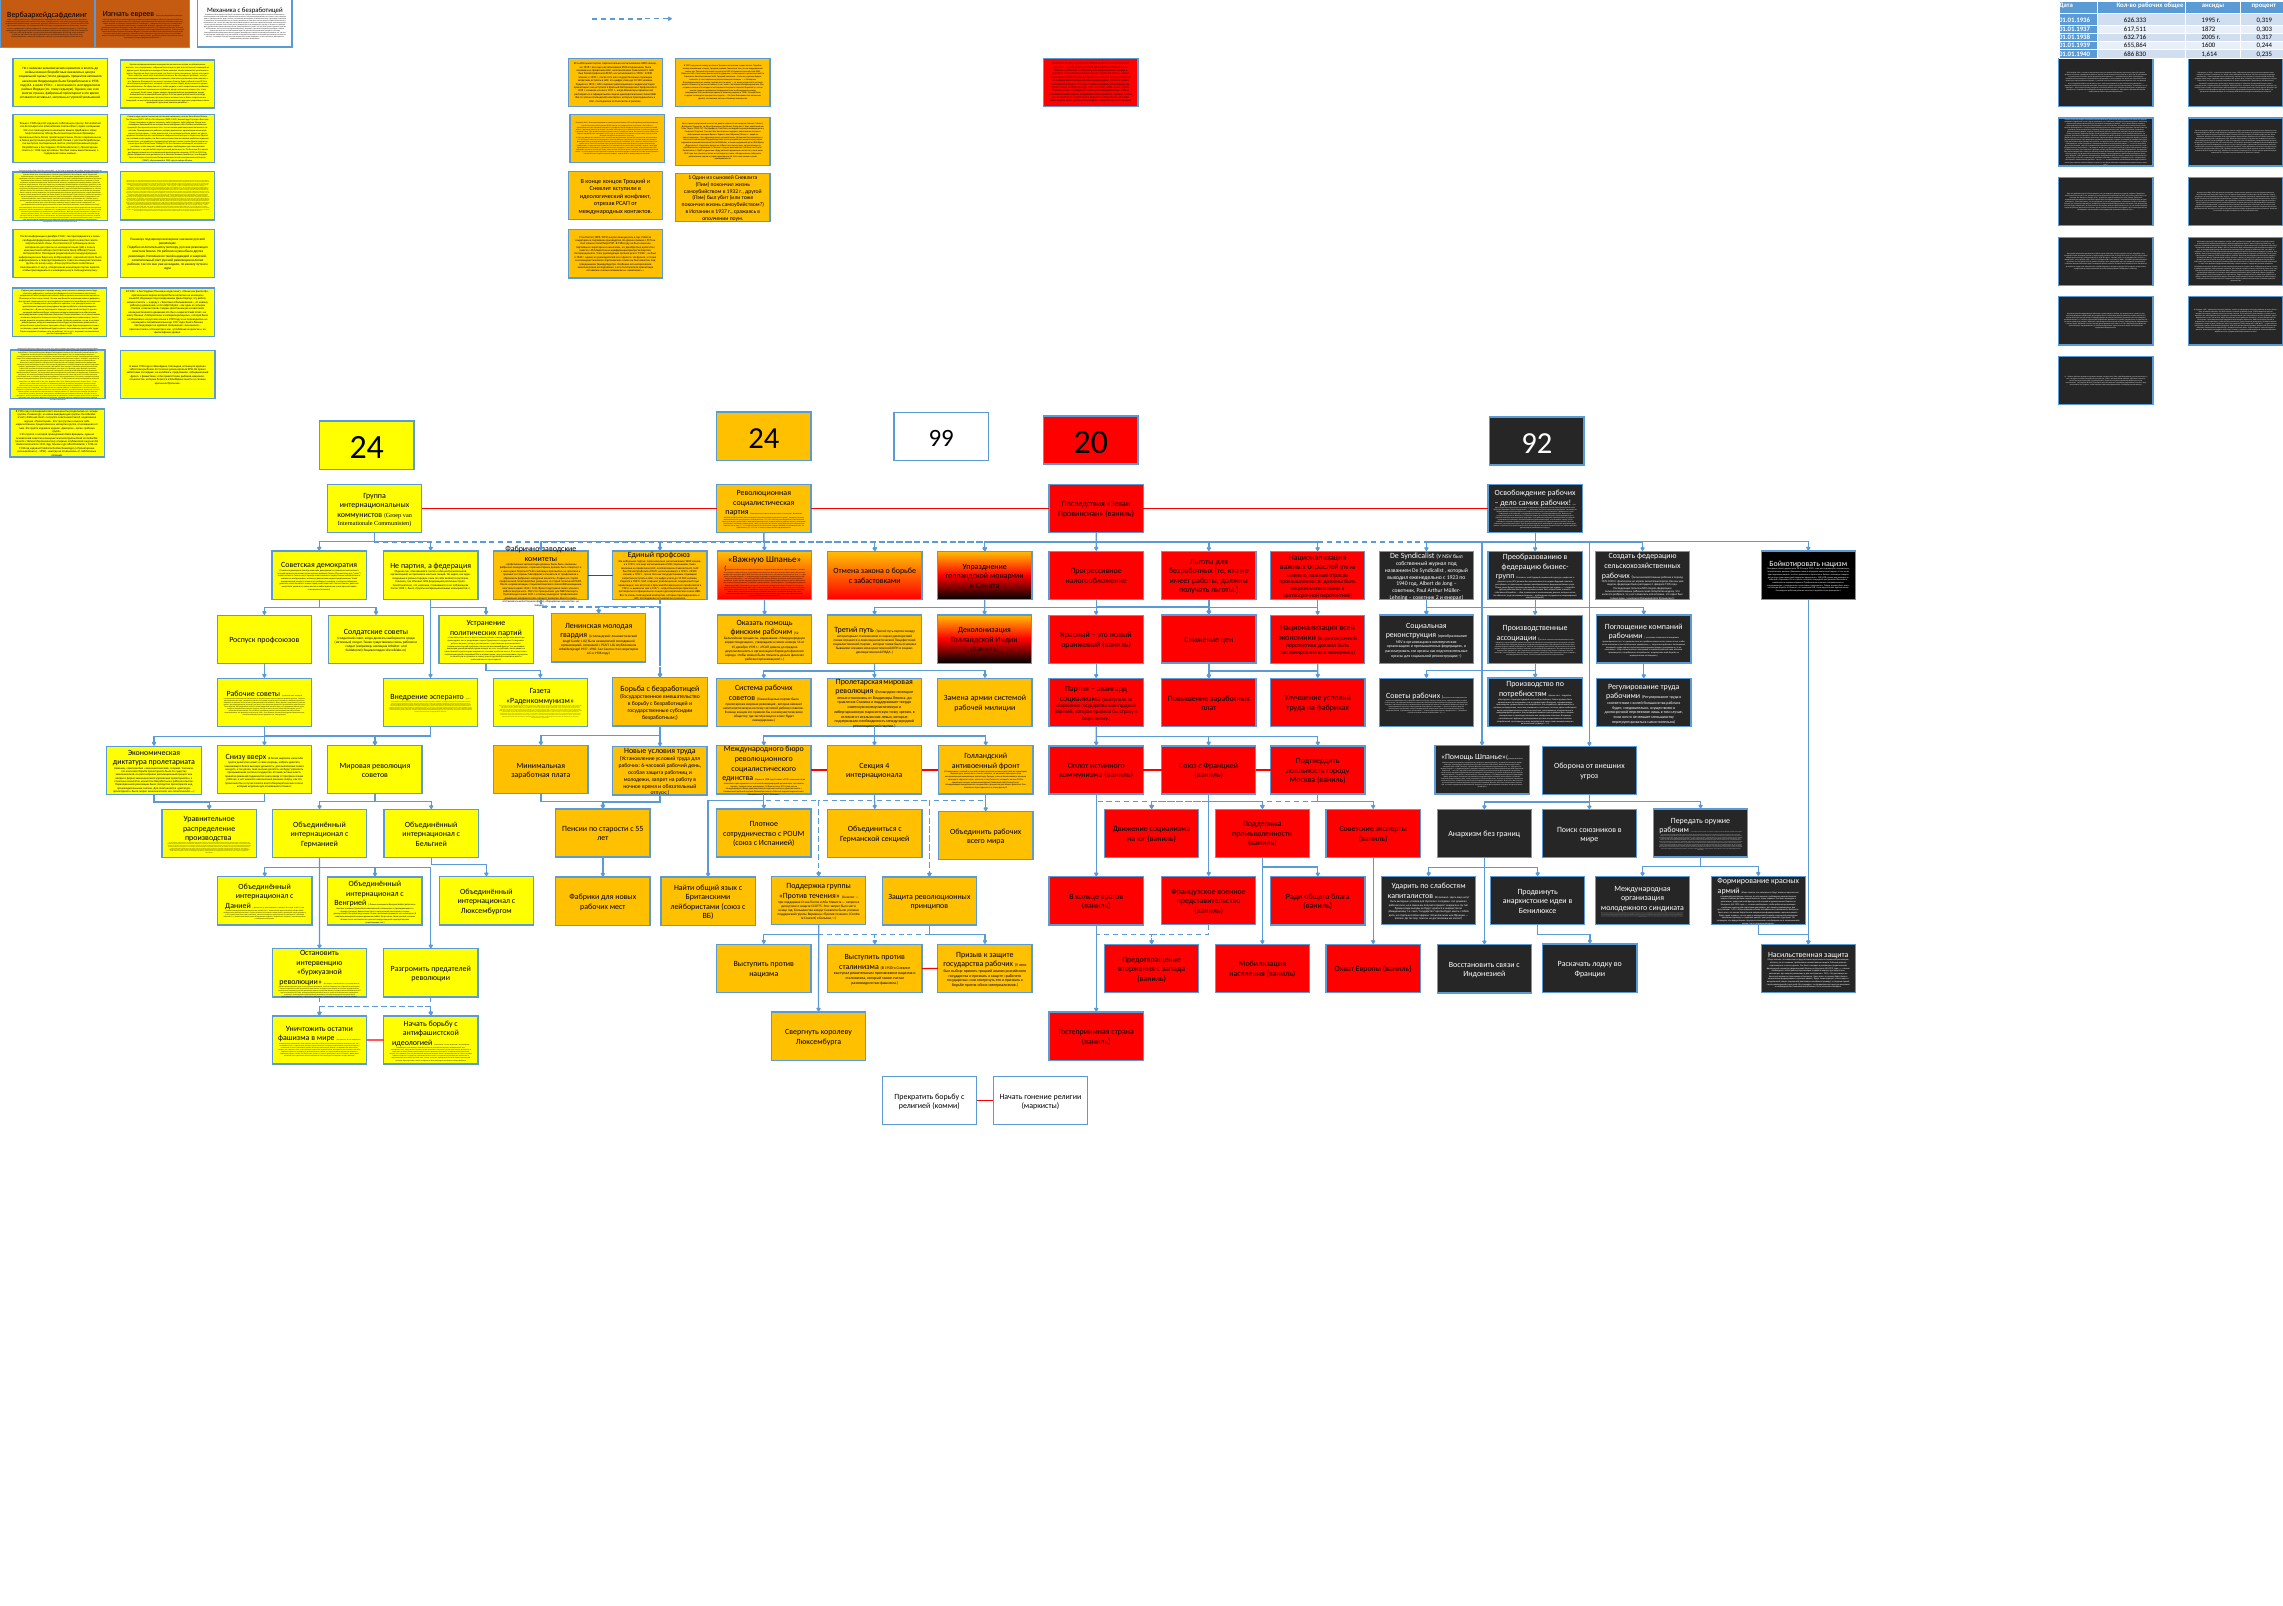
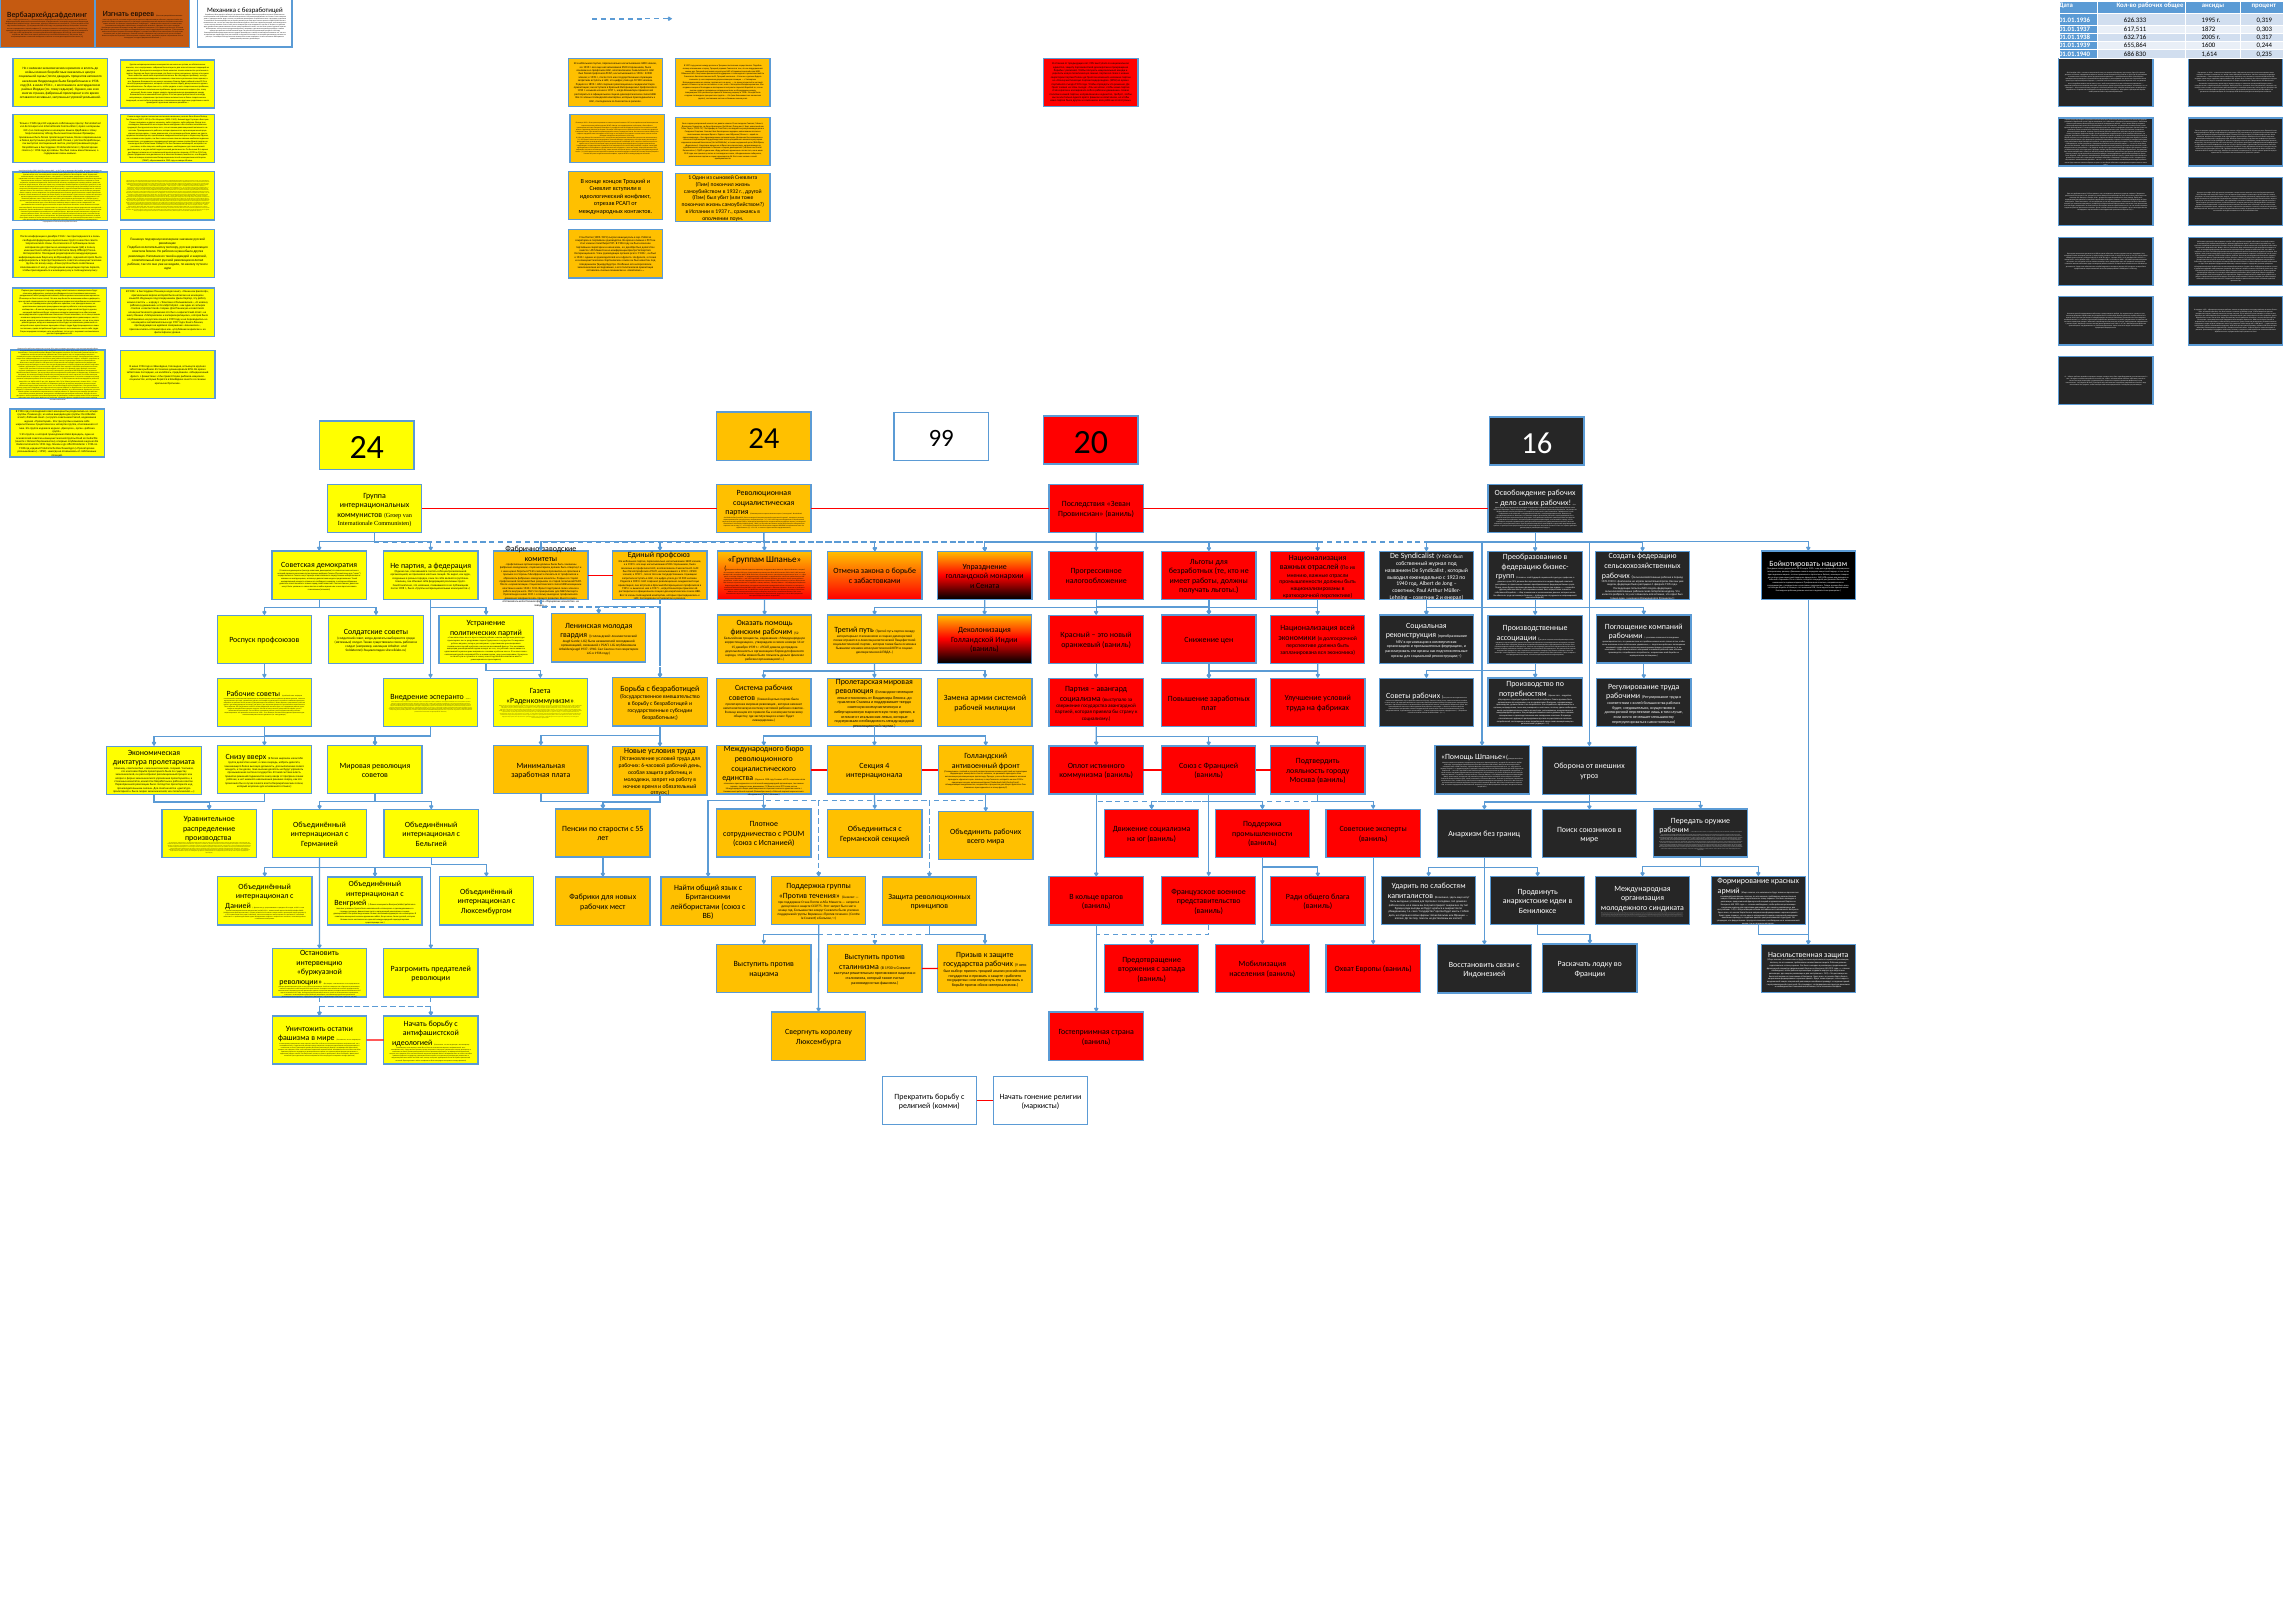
92: 92 -> 16
Важную at (746, 560): Важную -> Группам
